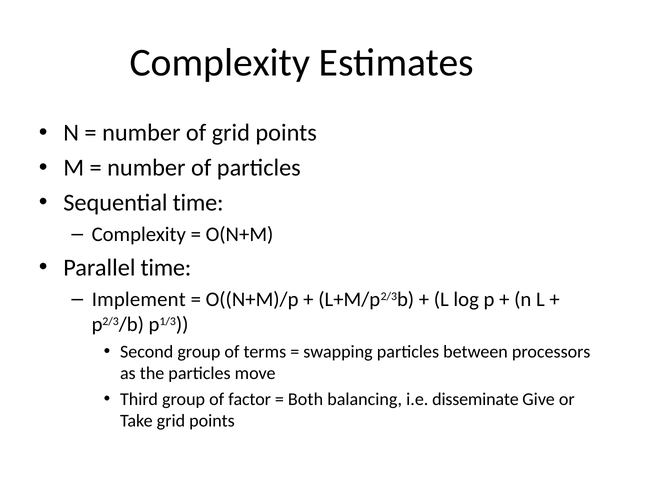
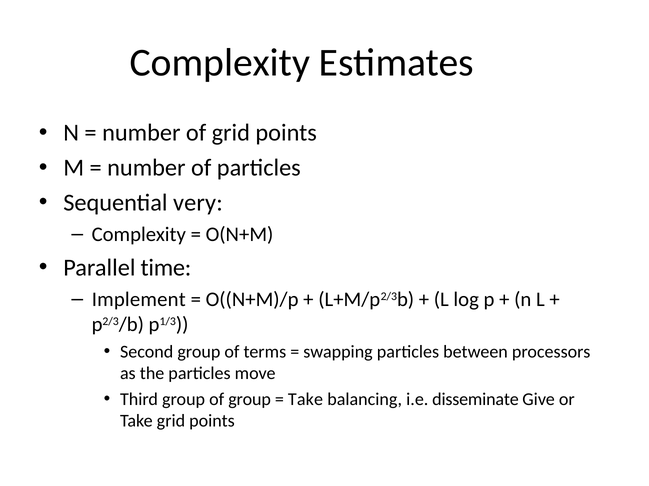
Sequential time: time -> very
of factor: factor -> group
Both at (306, 400): Both -> Take
